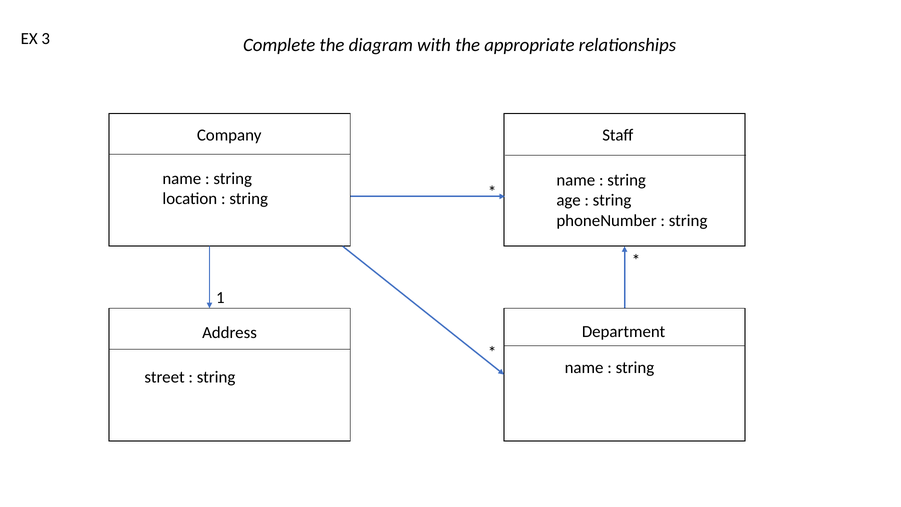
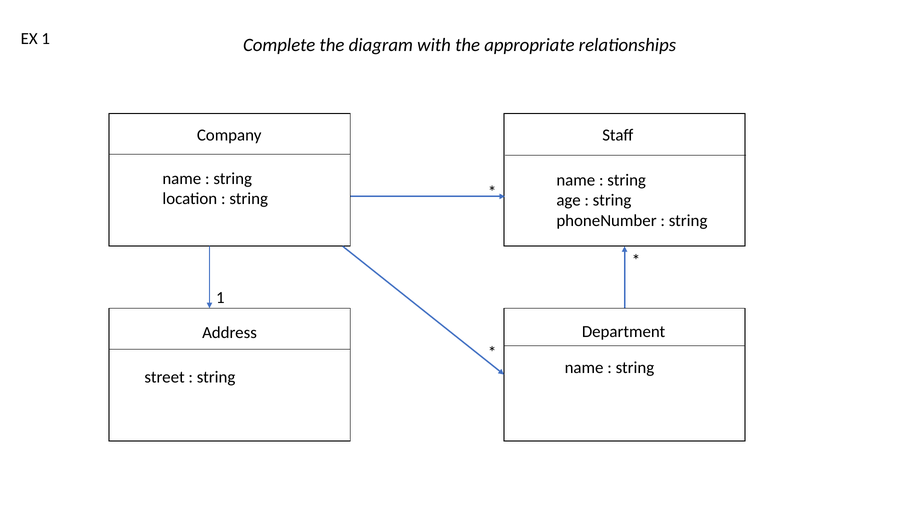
EX 3: 3 -> 1
